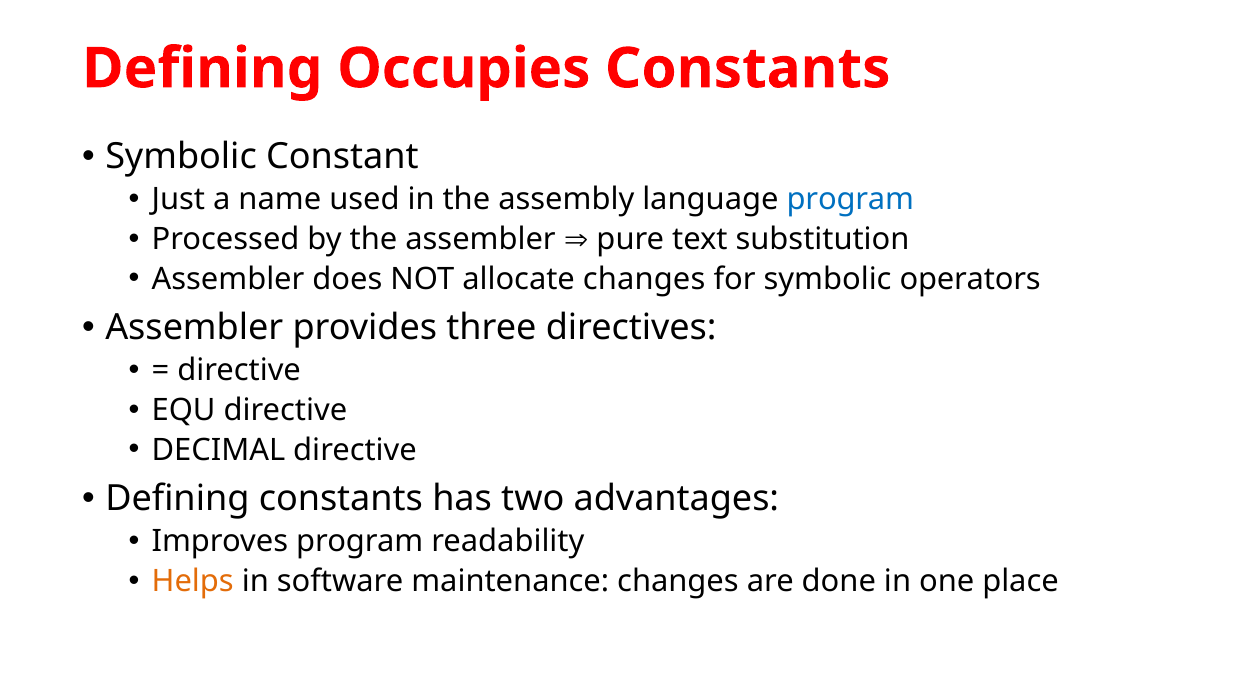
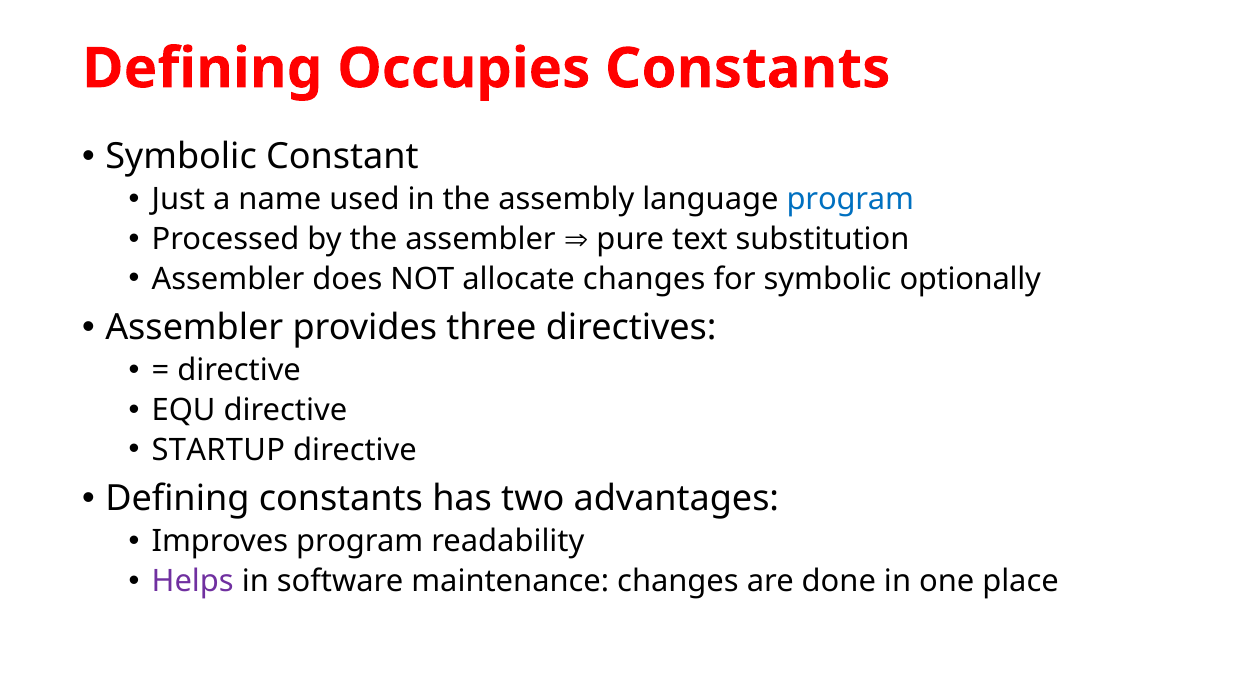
operators: operators -> optionally
DECIMAL: DECIMAL -> STARTUP
Helps colour: orange -> purple
